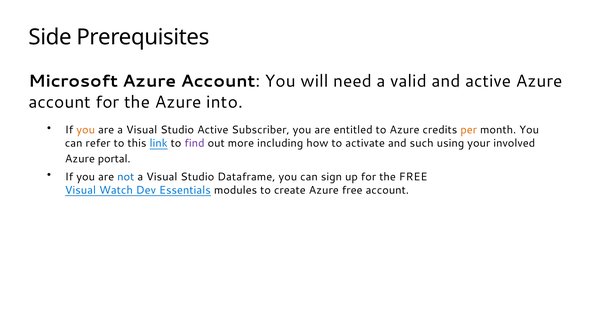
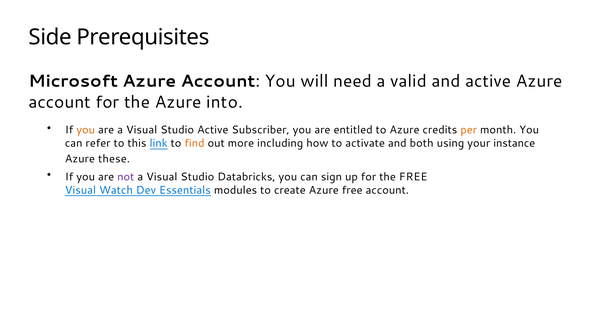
find colour: purple -> orange
such: such -> both
involved: involved -> instance
portal: portal -> these
not colour: blue -> purple
Dataframe: Dataframe -> Databricks
